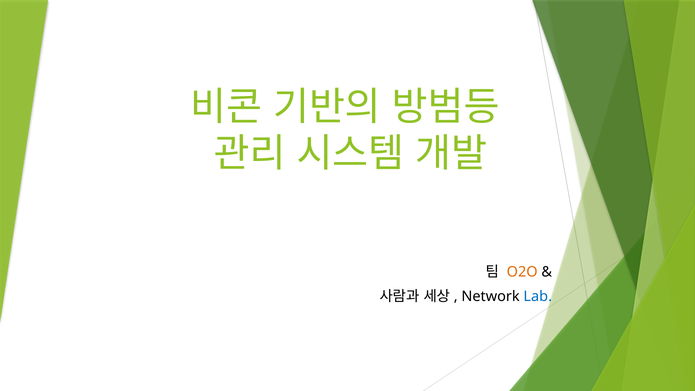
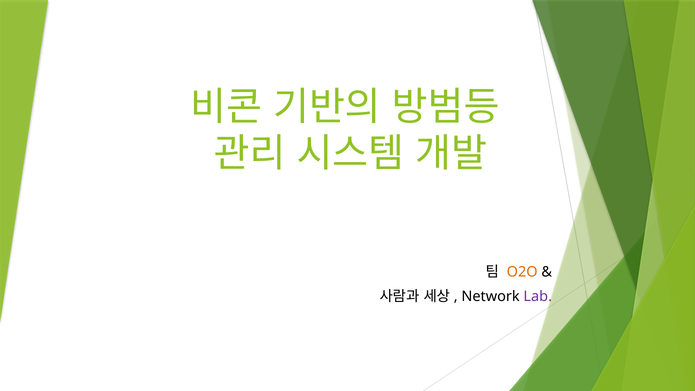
Lab colour: blue -> purple
